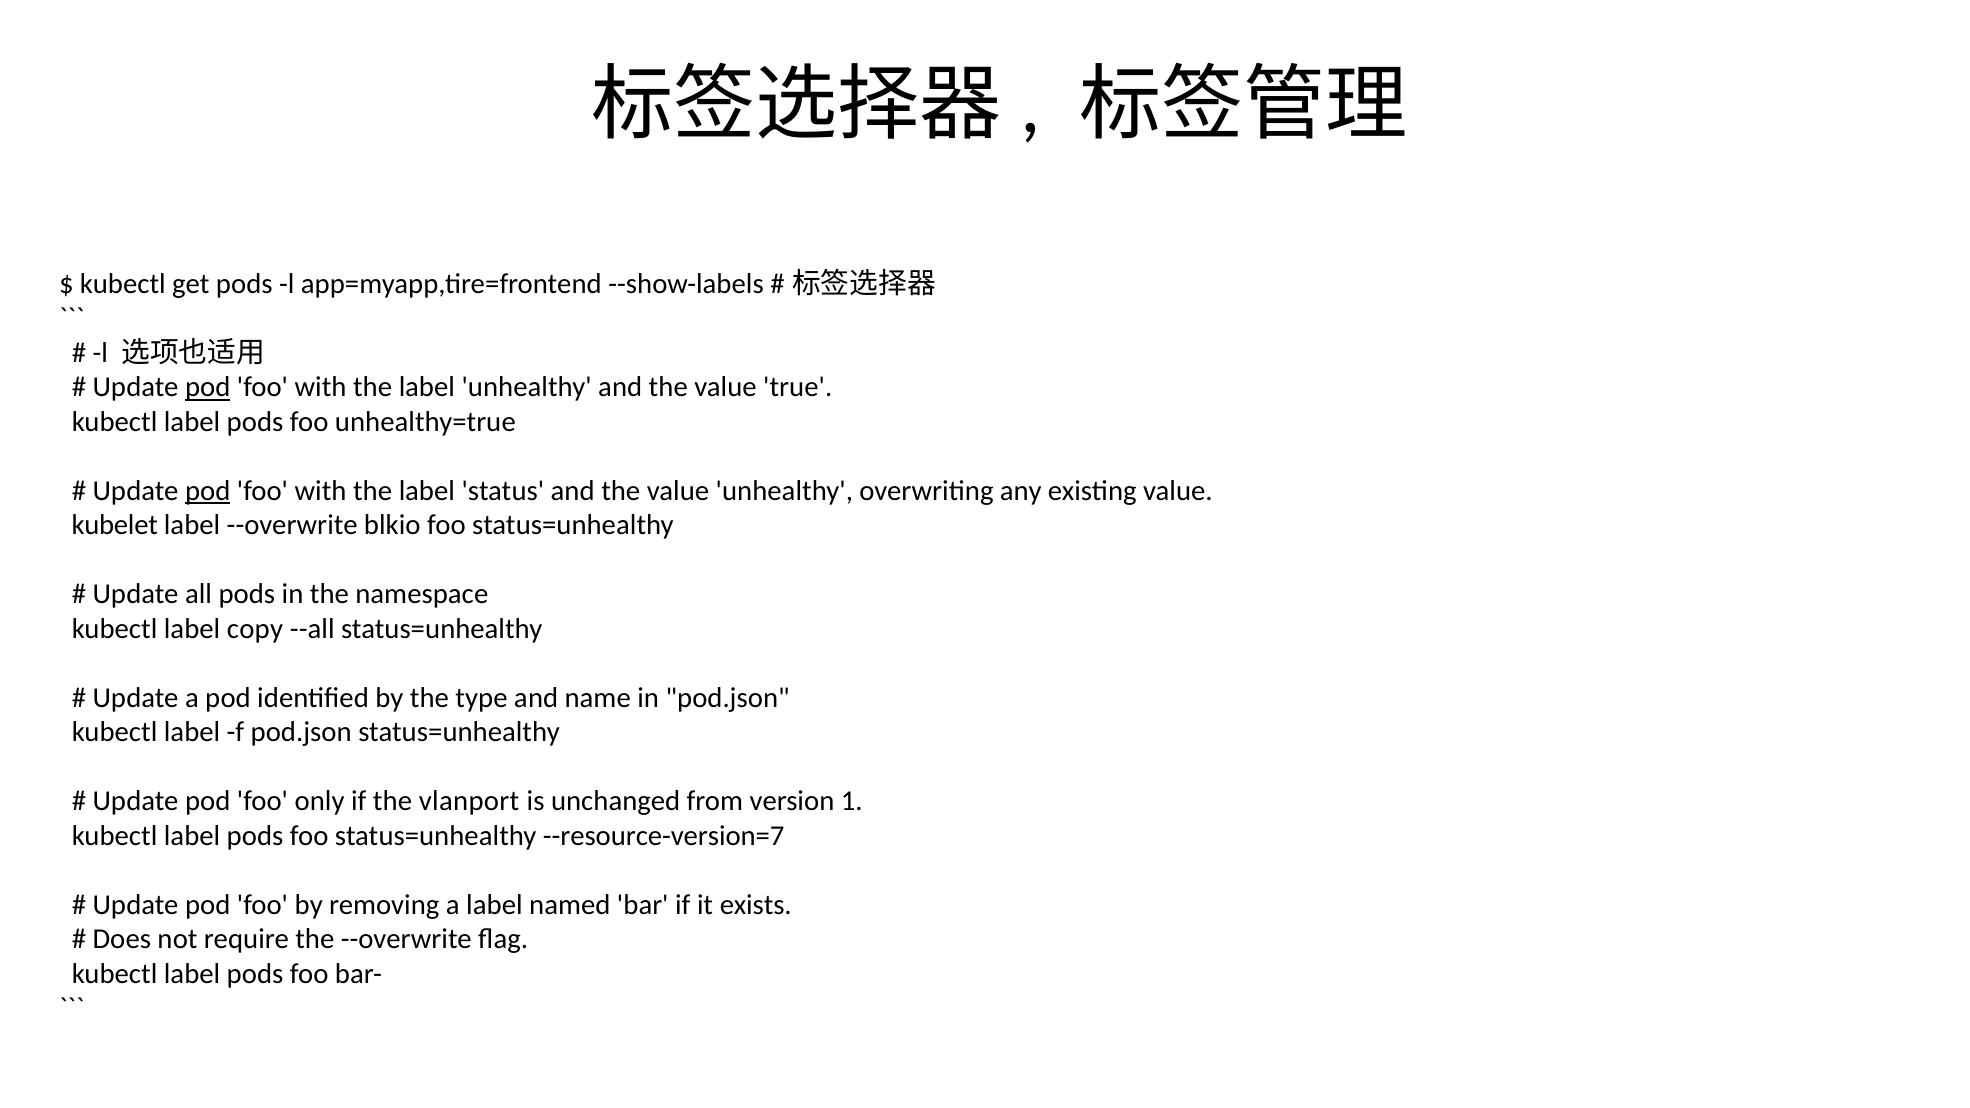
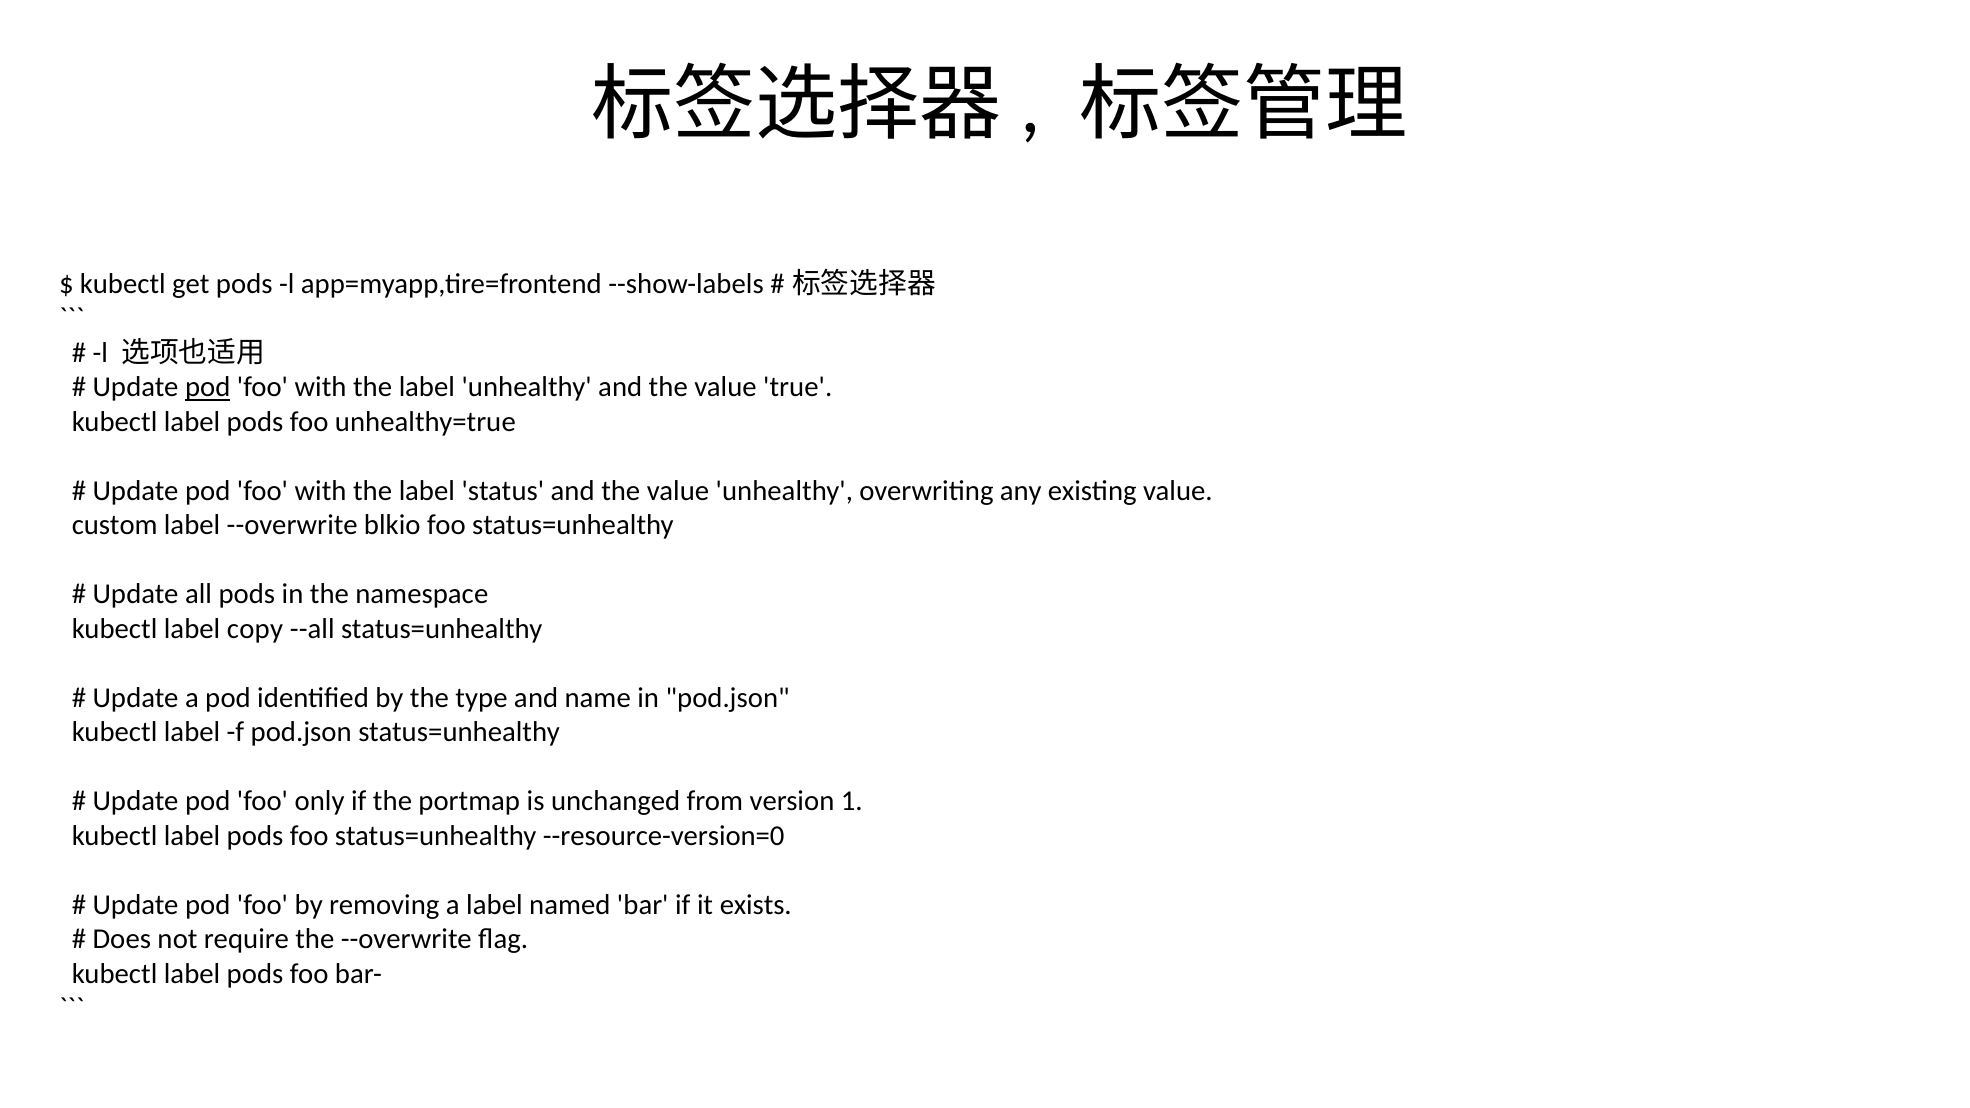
pod at (208, 491) underline: present -> none
kubelet: kubelet -> custom
vlanport: vlanport -> portmap
--resource-version=7: --resource-version=7 -> --resource-version=0
